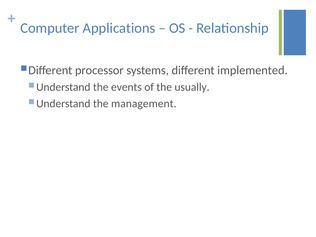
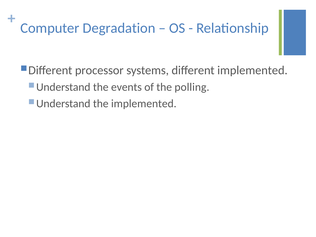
Applications: Applications -> Degradation
usually: usually -> polling
the management: management -> implemented
